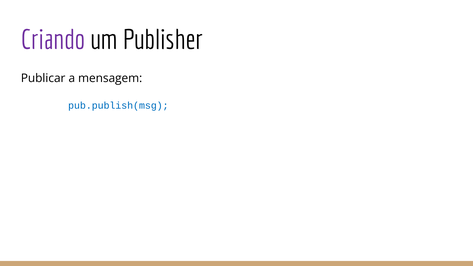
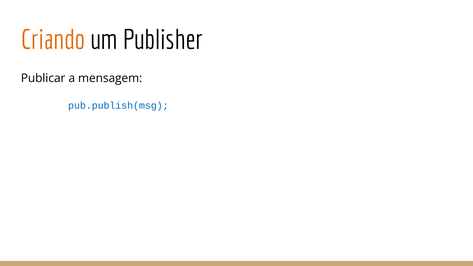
Criando colour: purple -> orange
